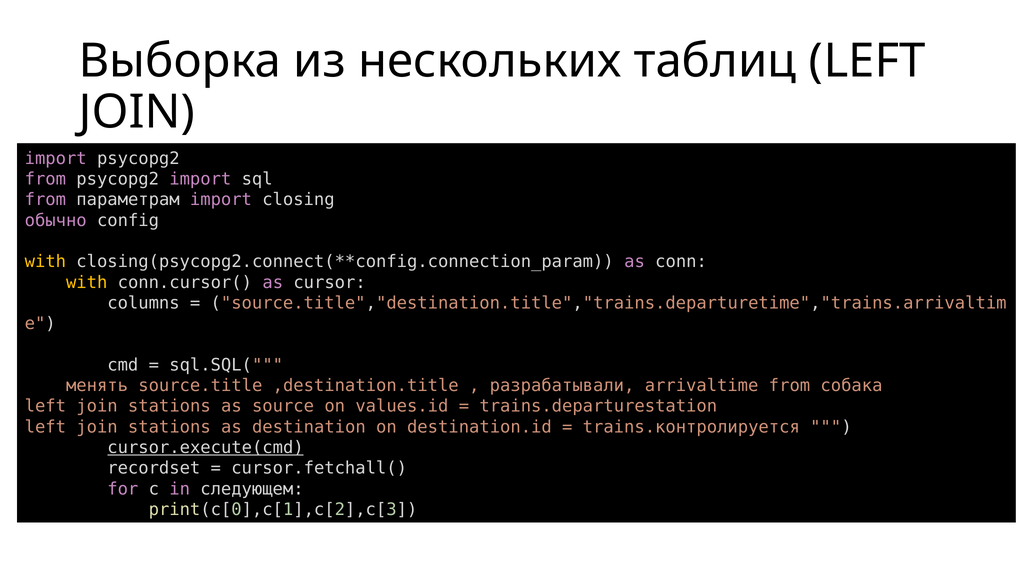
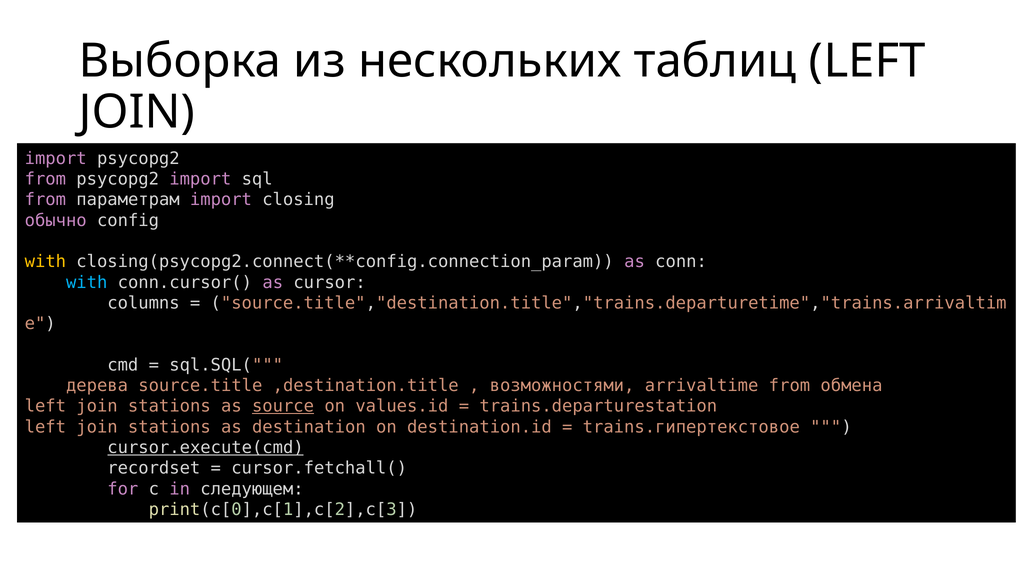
with at (87, 282) colour: yellow -> light blue
менять: менять -> дерева
разрабатывали: разрабатывали -> возможностями
собака: собака -> обмена
source underline: none -> present
trains.контролируется: trains.контролируется -> trains.гипертекстовое
